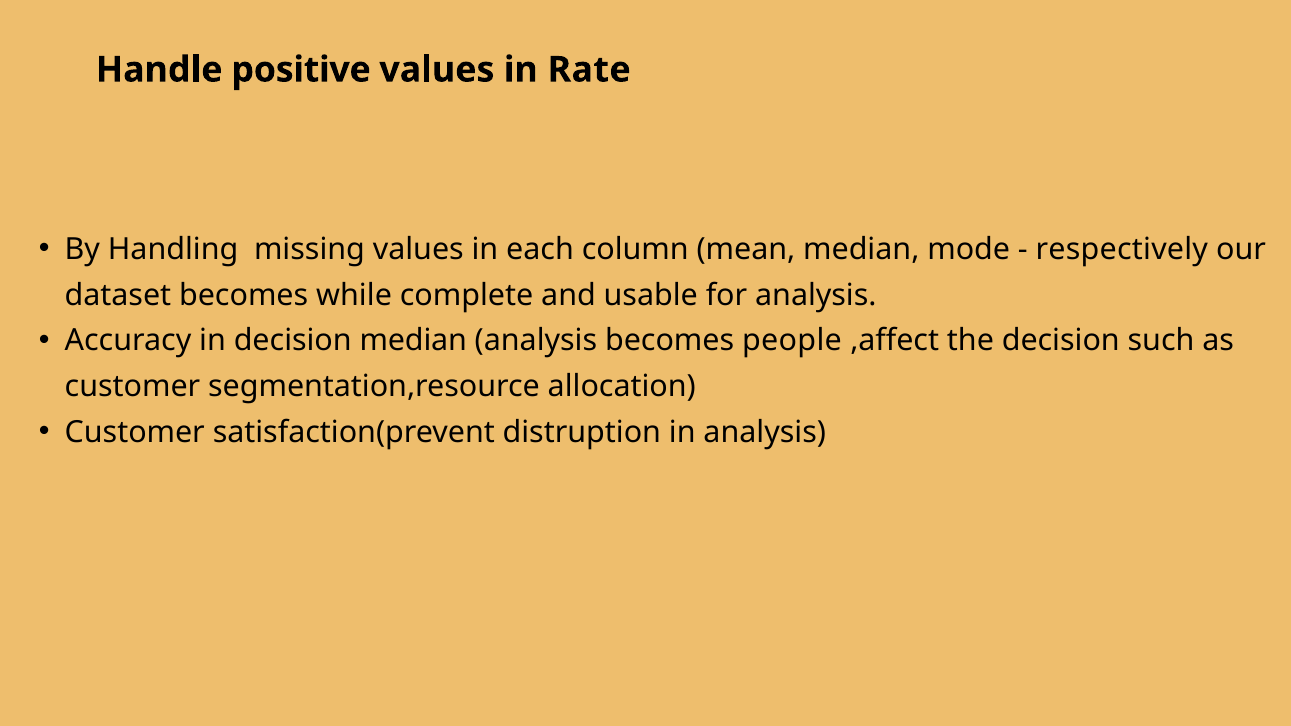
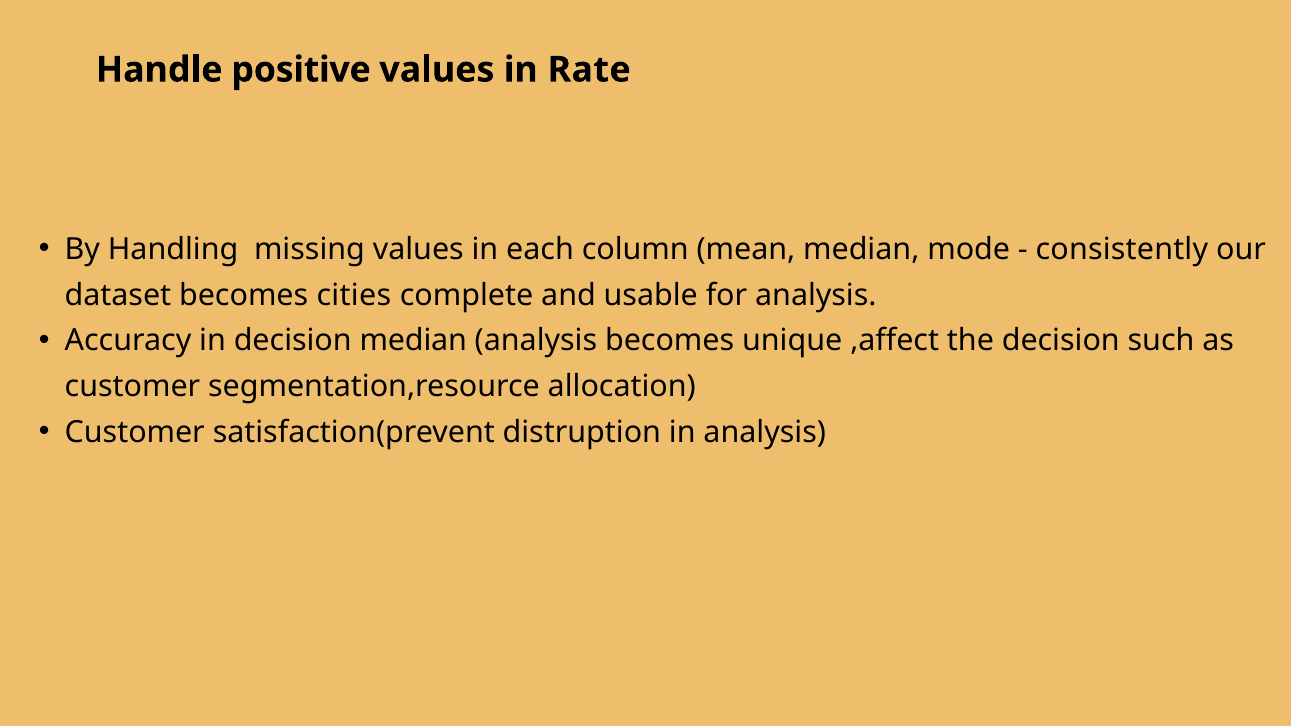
respectively: respectively -> consistently
while: while -> cities
people: people -> unique
